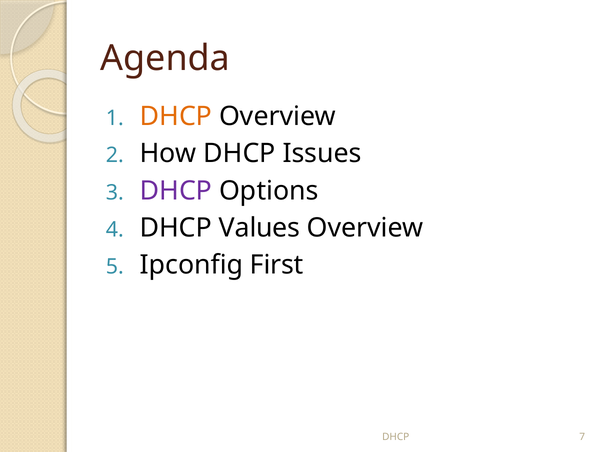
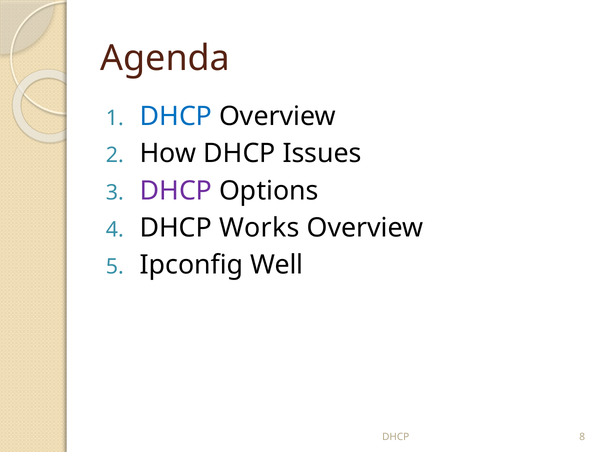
DHCP at (176, 116) colour: orange -> blue
Values: Values -> Works
First: First -> Well
7: 7 -> 8
